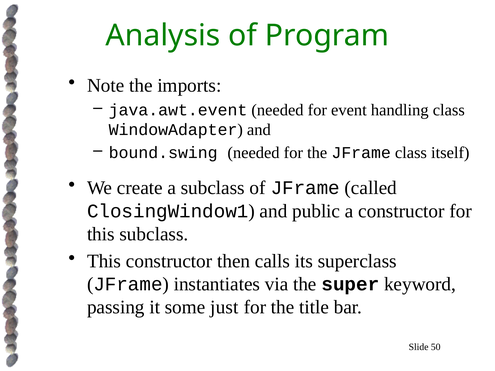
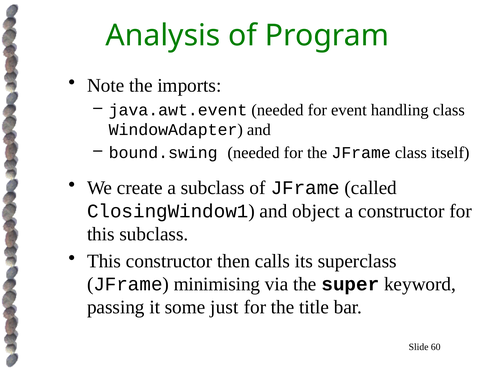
public: public -> object
instantiates: instantiates -> minimising
50: 50 -> 60
